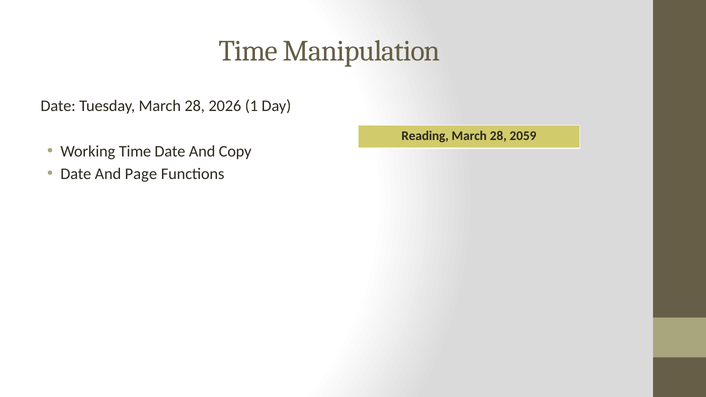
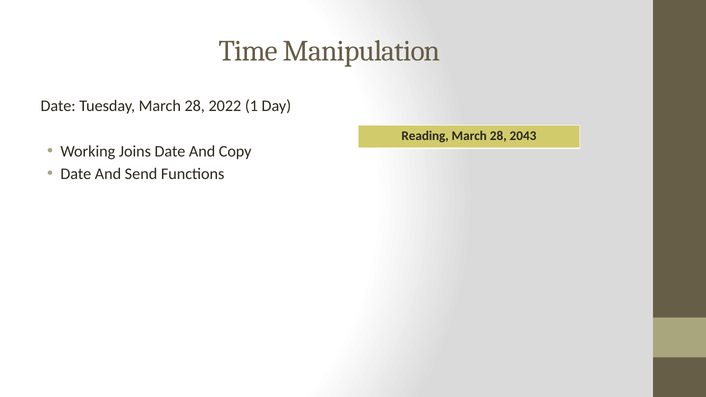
2026: 2026 -> 2022
2059: 2059 -> 2043
Working Time: Time -> Joins
Page: Page -> Send
